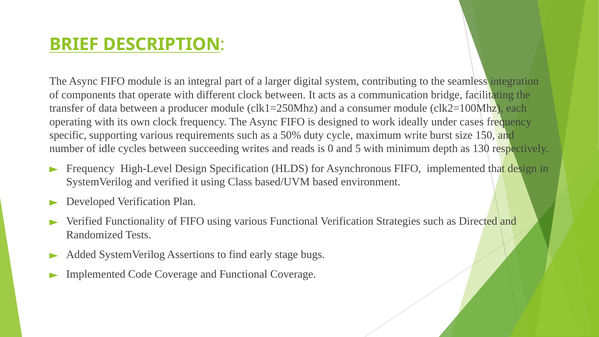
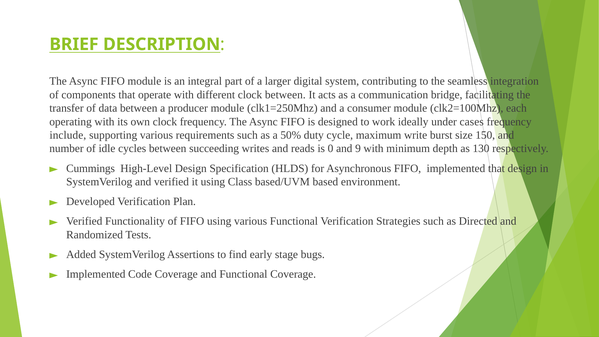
specific: specific -> include
5: 5 -> 9
Frequency at (90, 168): Frequency -> Cummings
